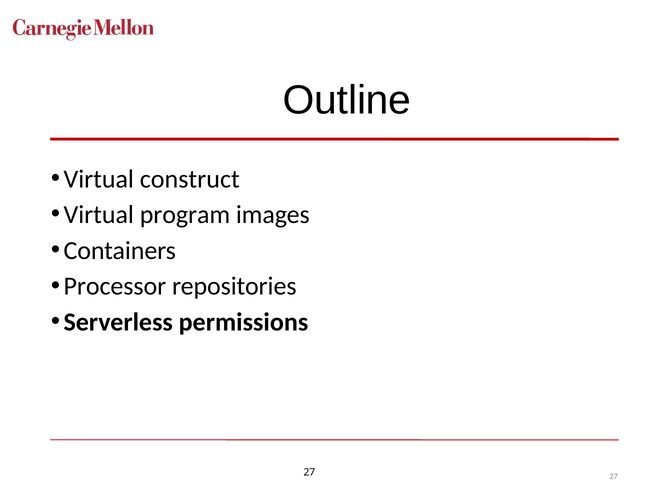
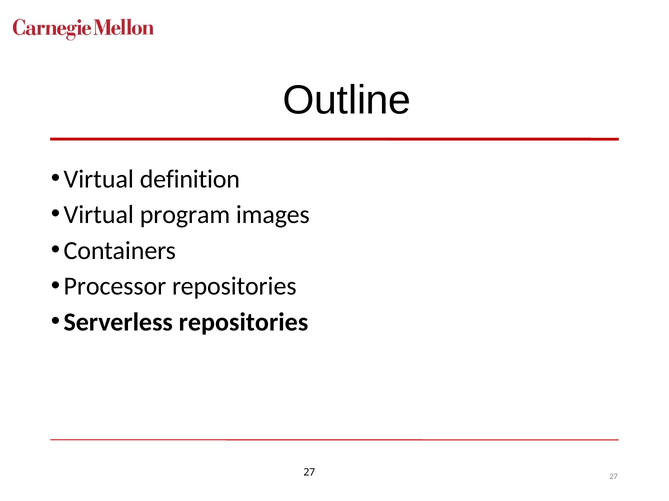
construct: construct -> definition
Serverless permissions: permissions -> repositories
